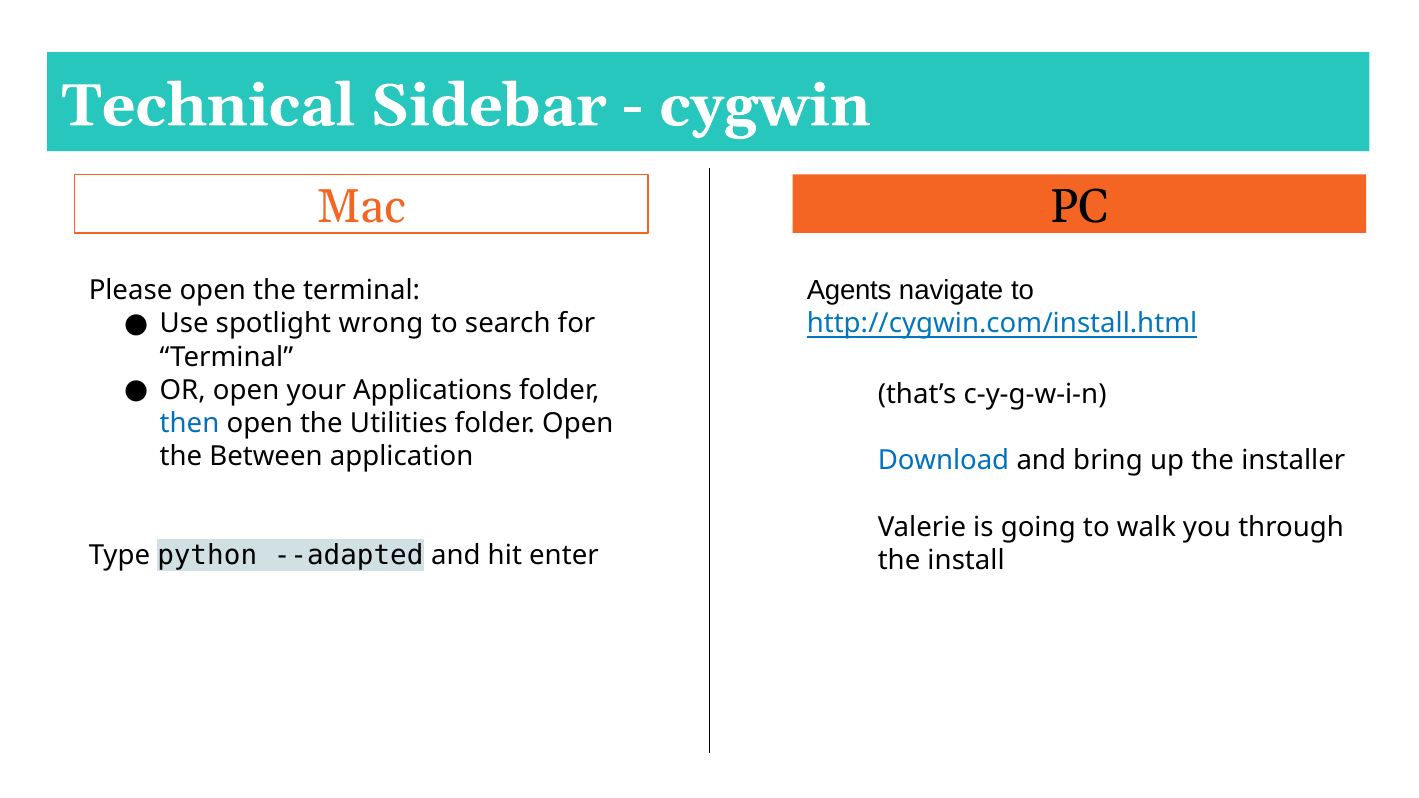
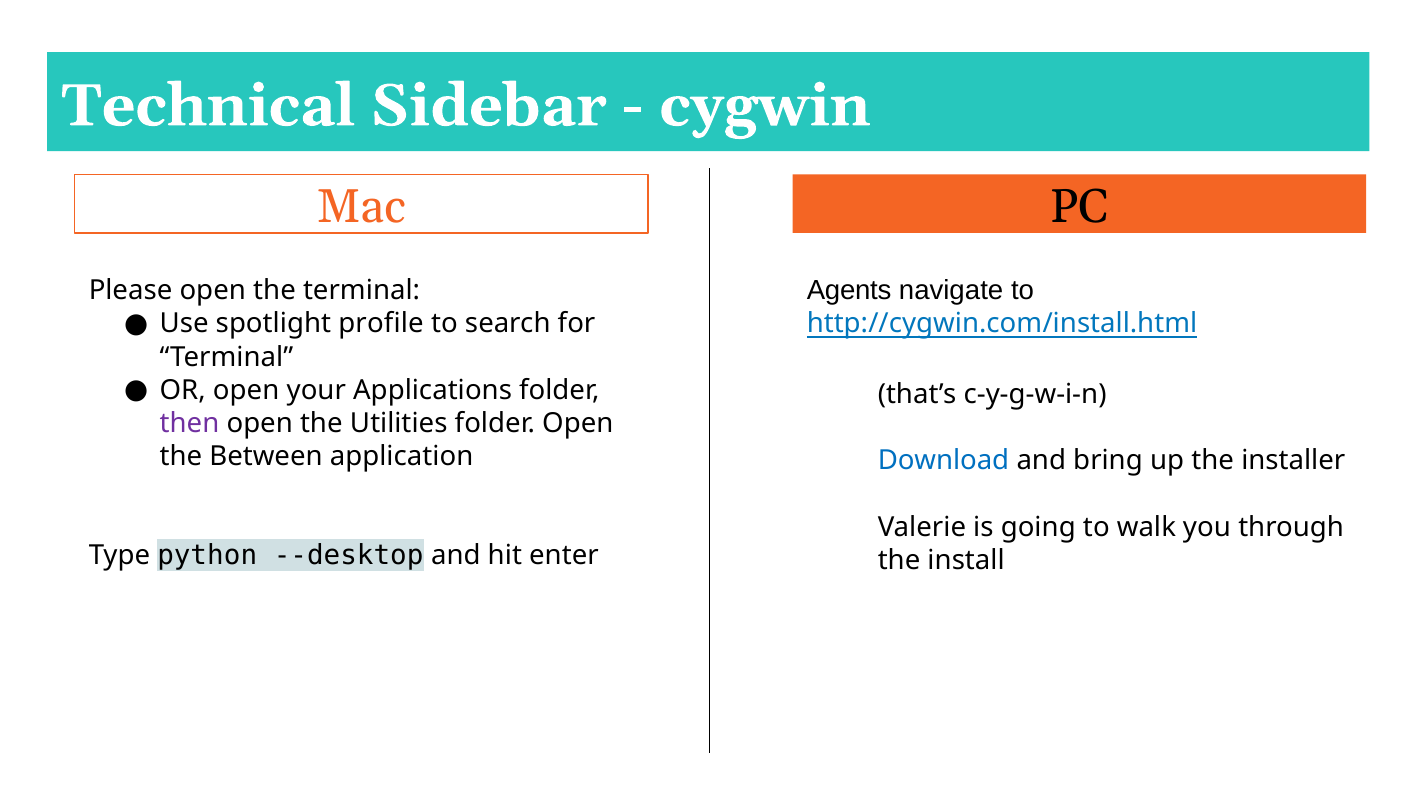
wrong: wrong -> profile
then colour: blue -> purple
--adapted: --adapted -> --desktop
